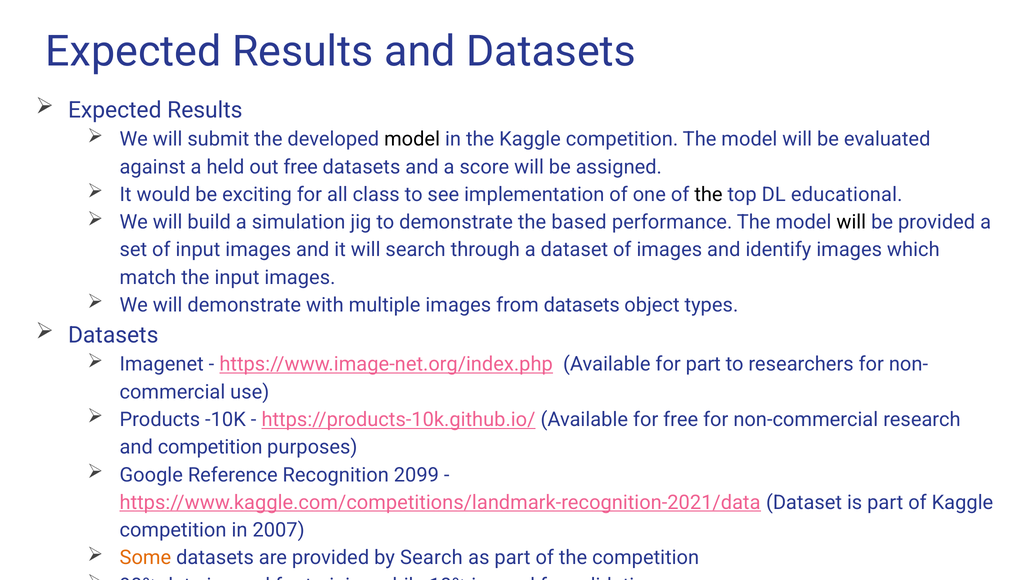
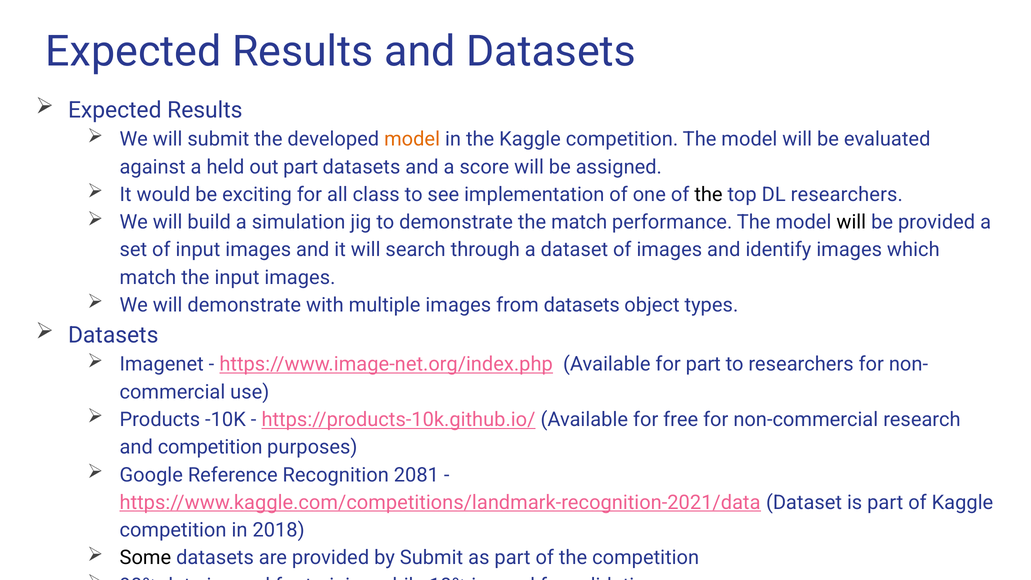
model at (412, 139) colour: black -> orange
out free: free -> part
DL educational: educational -> researchers
the based: based -> match
2099: 2099 -> 2081
2007: 2007 -> 2018
Some colour: orange -> black
by Search: Search -> Submit
